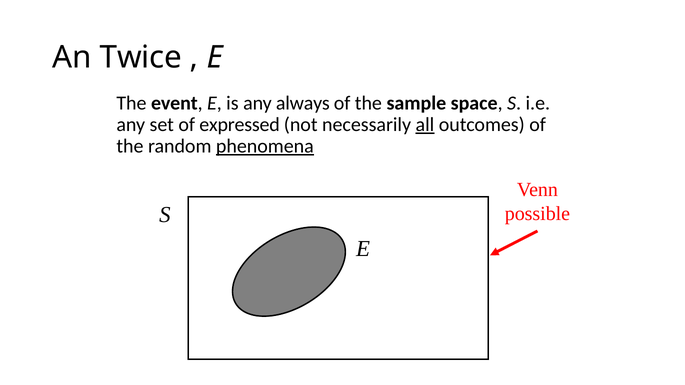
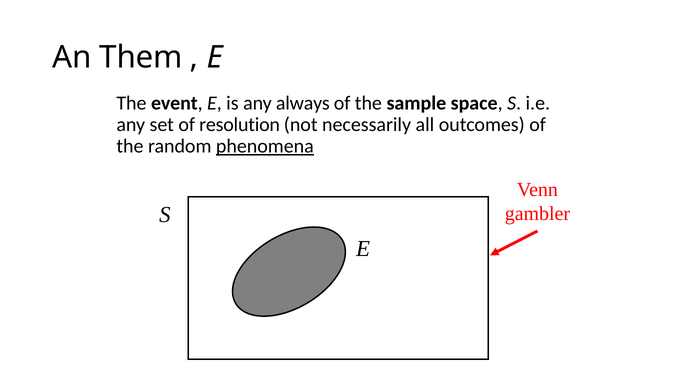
Twice: Twice -> Them
expressed: expressed -> resolution
all underline: present -> none
possible: possible -> gambler
